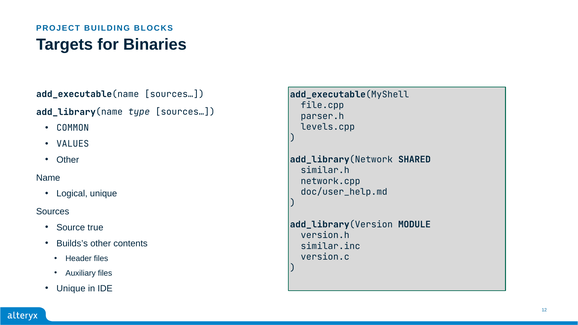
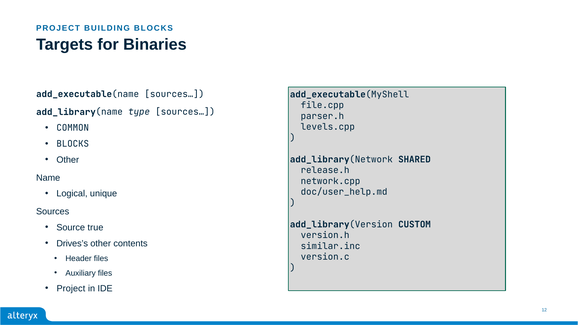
VALUES at (73, 144): VALUES -> BLOCKS
similar.h: similar.h -> release.h
MODULE: MODULE -> CUSTOM
Builds’s: Builds’s -> Drives’s
Unique at (71, 289): Unique -> Project
